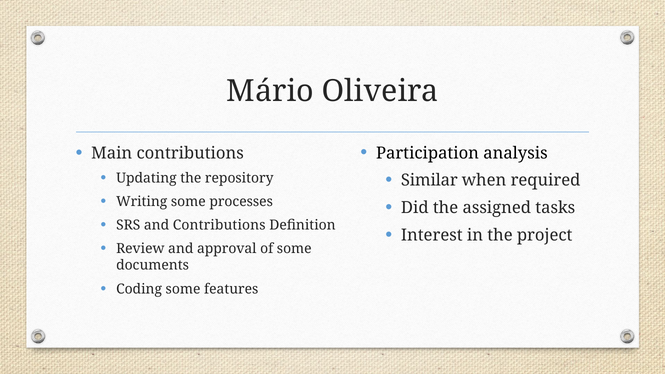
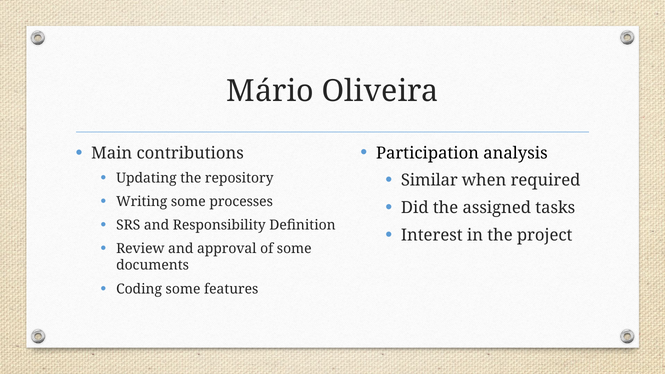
and Contributions: Contributions -> Responsibility
